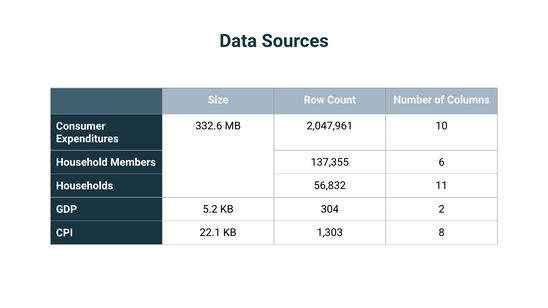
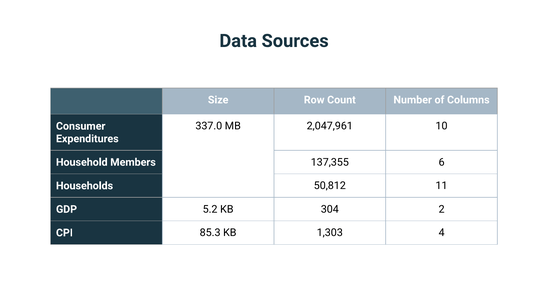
332.6: 332.6 -> 337.0
56,832: 56,832 -> 50,812
22.1: 22.1 -> 85.3
8: 8 -> 4
